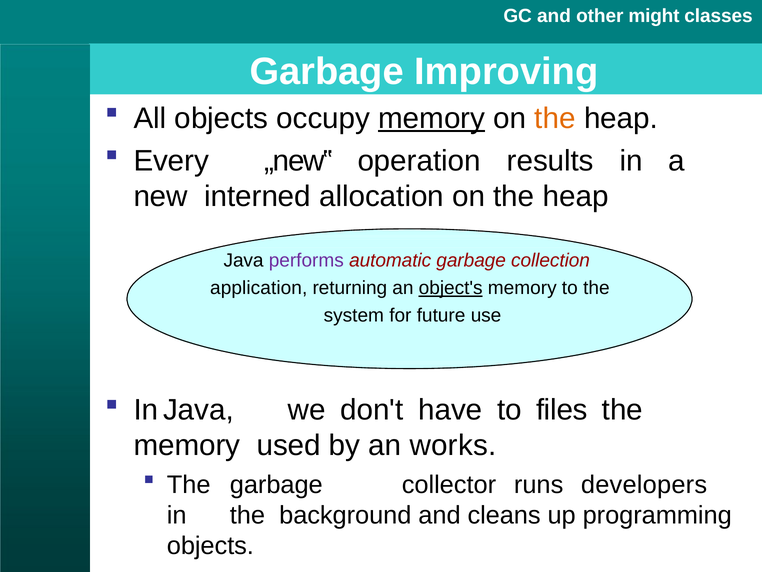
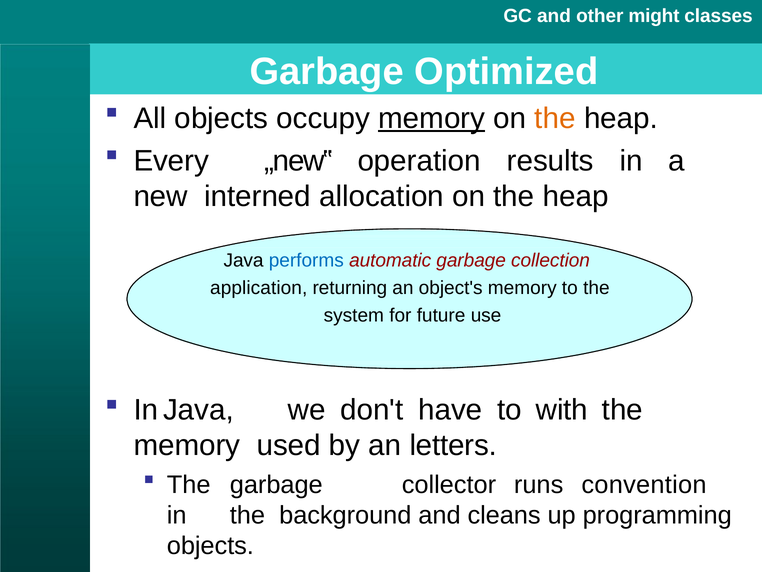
Improving: Improving -> Optimized
performs colour: purple -> blue
object's underline: present -> none
files: files -> with
works: works -> letters
developers: developers -> convention
